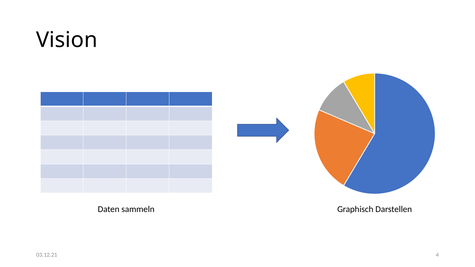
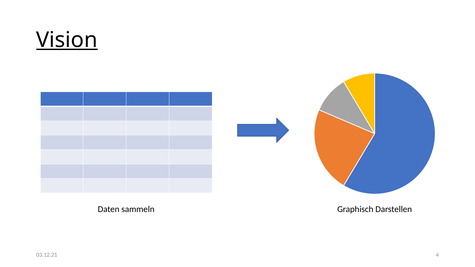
Vision underline: none -> present
